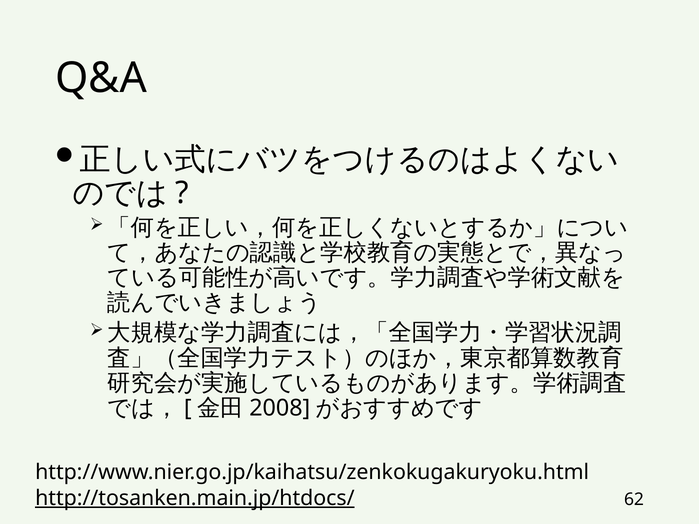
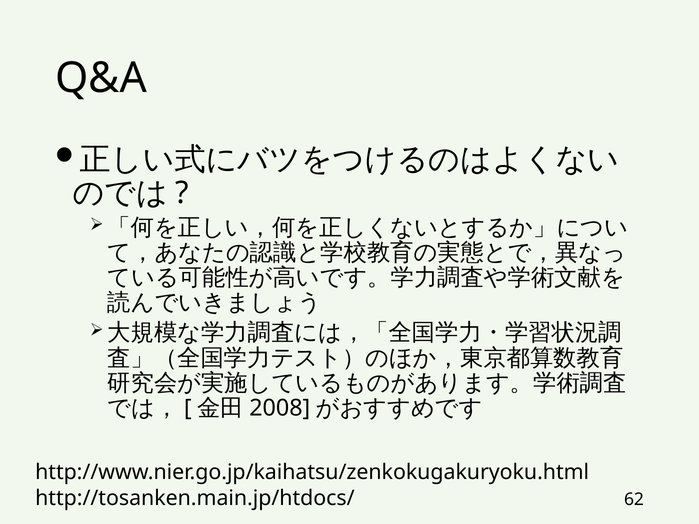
http://tosanken.main.jp/htdocs/ underline: present -> none
